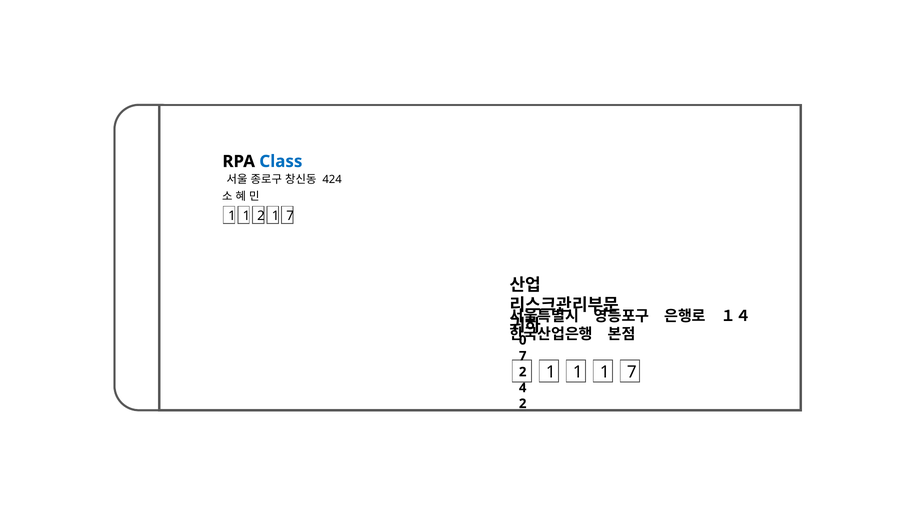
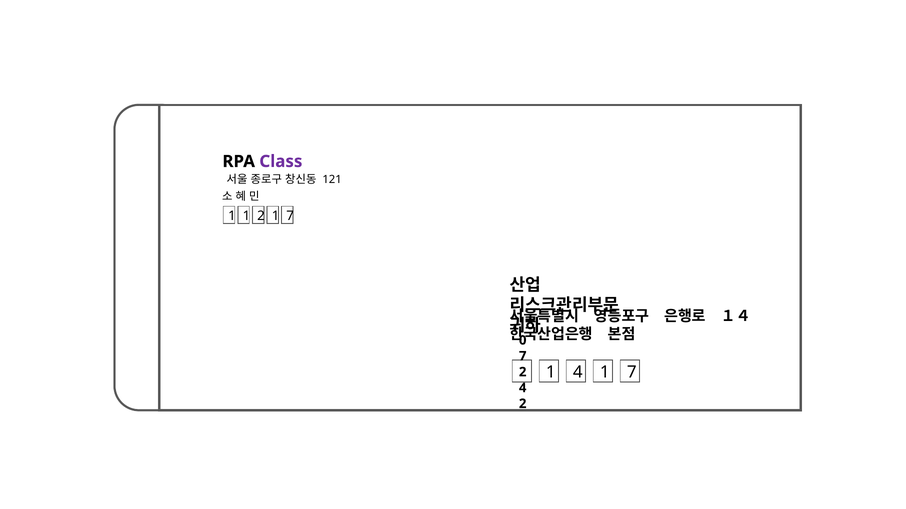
Class colour: blue -> purple
424: 424 -> 121
1 at (578, 373): 1 -> 4
